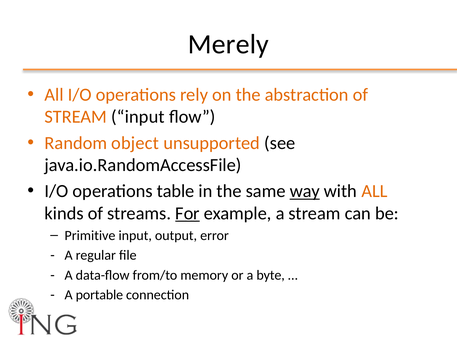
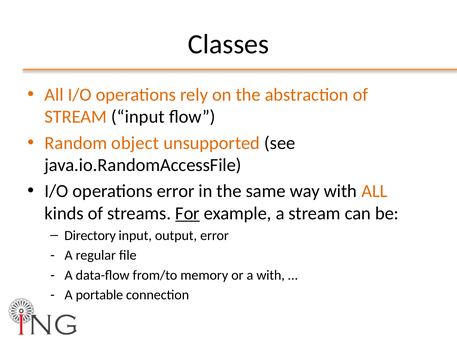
Merely: Merely -> Classes
operations table: table -> error
way underline: present -> none
Primitive: Primitive -> Directory
a byte: byte -> with
